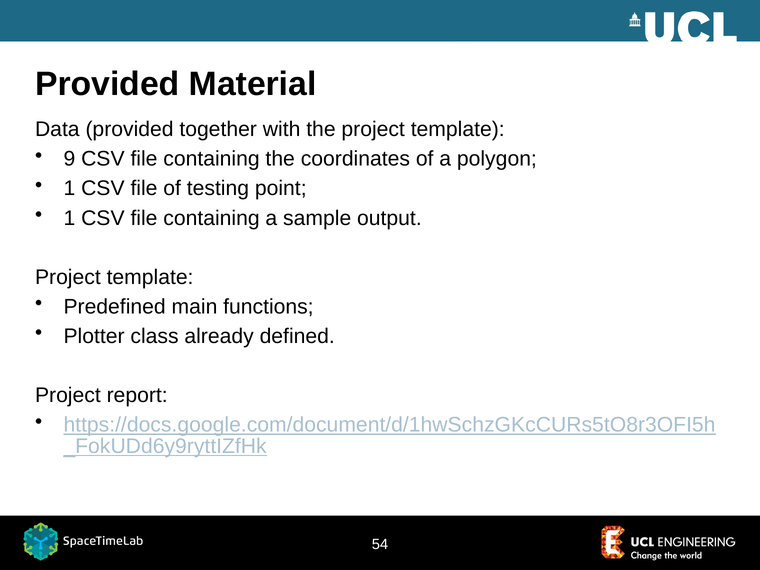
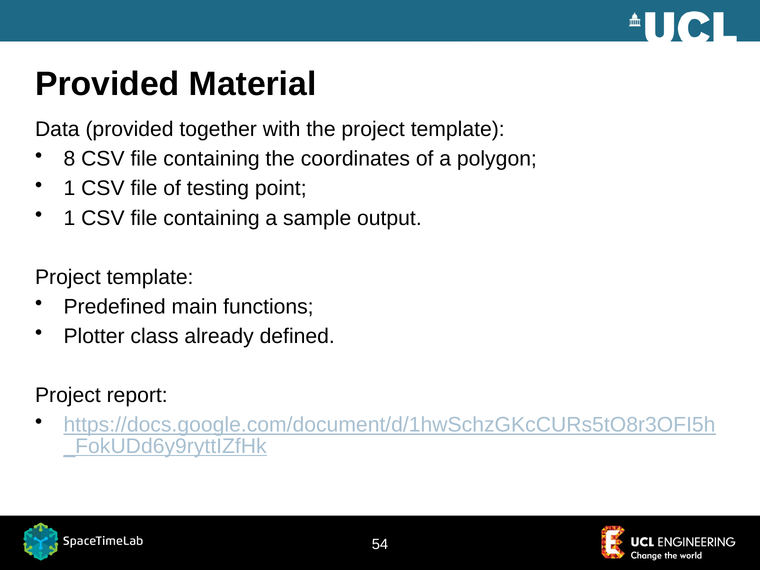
9: 9 -> 8
